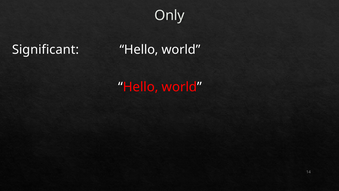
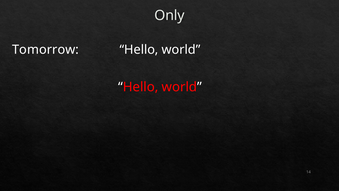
Significant: Significant -> Tomorrow
